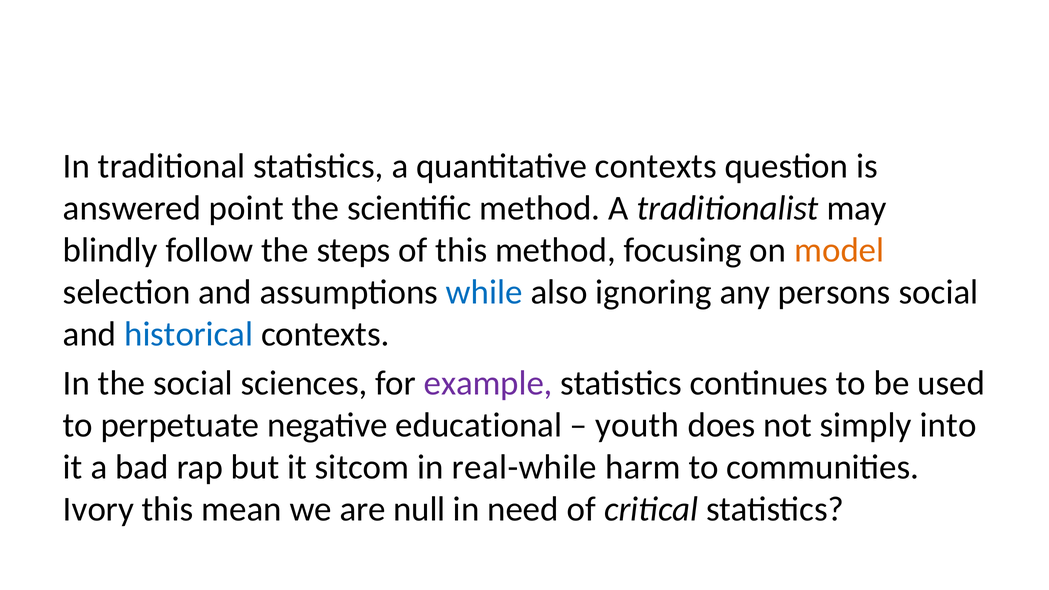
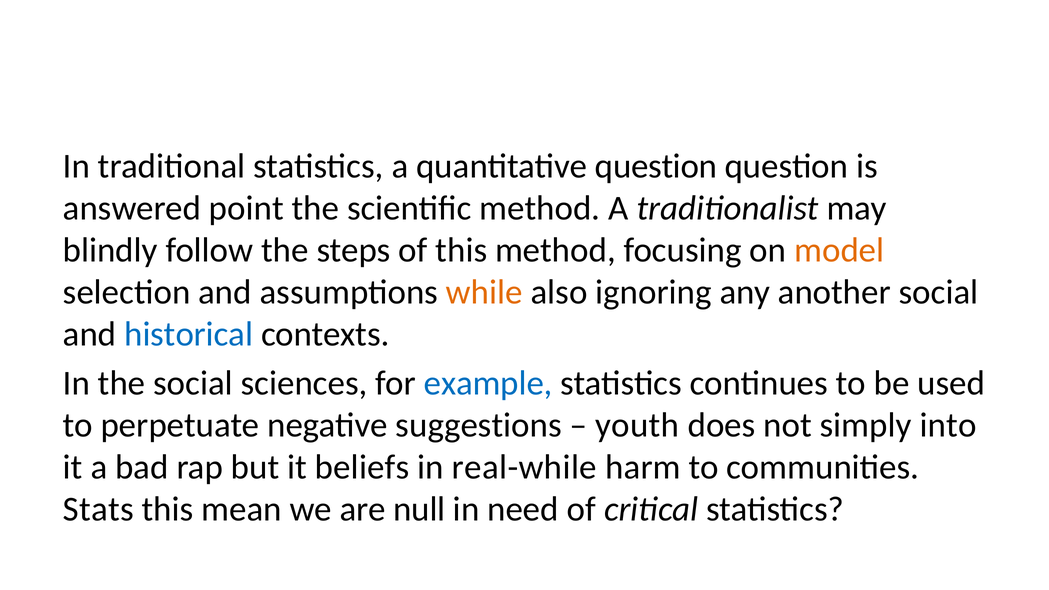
quantitative contexts: contexts -> question
while colour: blue -> orange
persons: persons -> another
example colour: purple -> blue
educational: educational -> suggestions
sitcom: sitcom -> beliefs
Ivory: Ivory -> Stats
